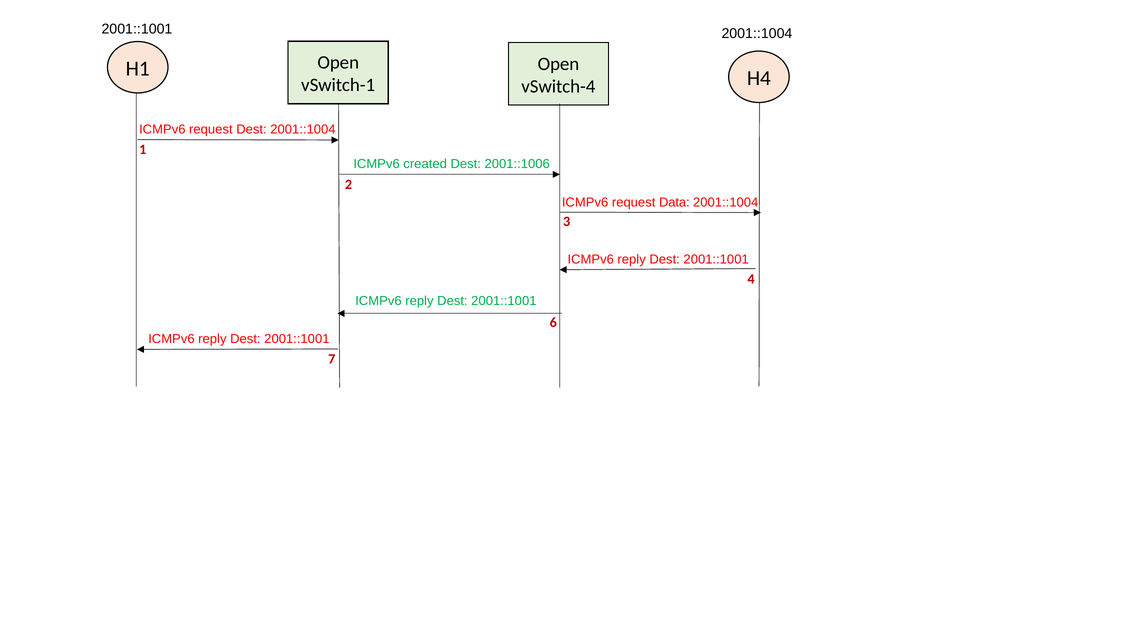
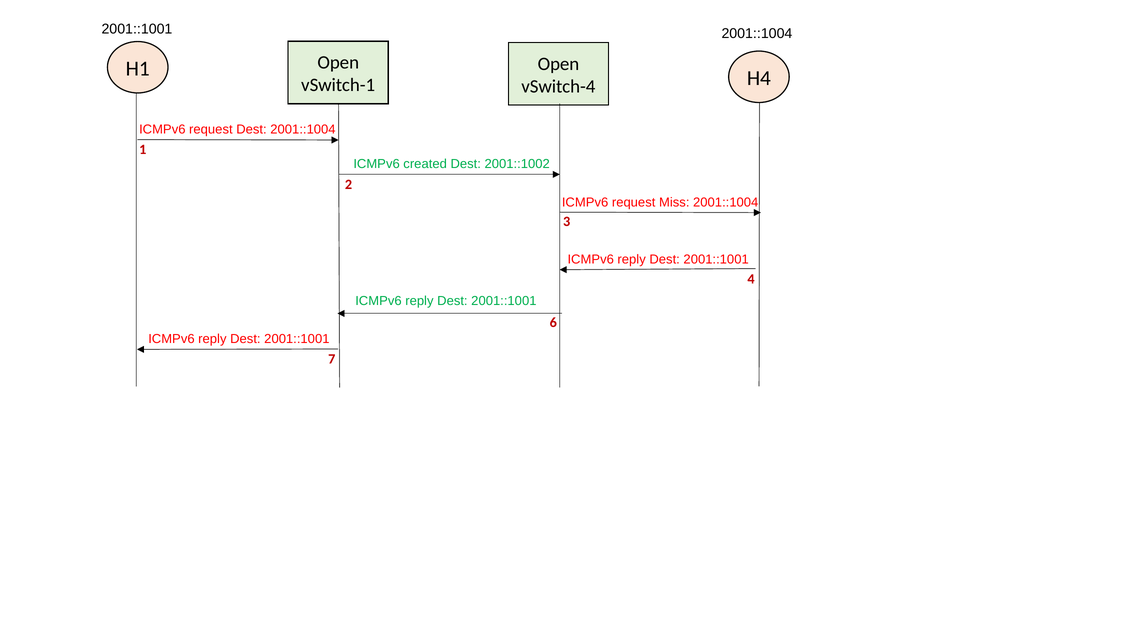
2001::1006: 2001::1006 -> 2001::1002
Data: Data -> Miss
